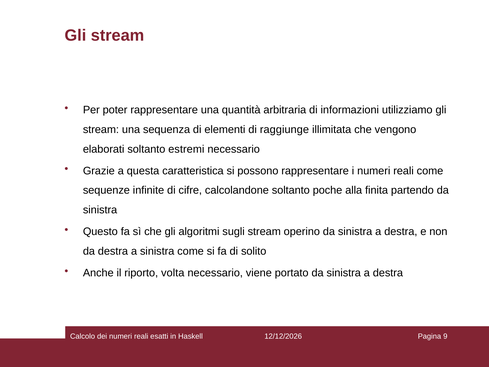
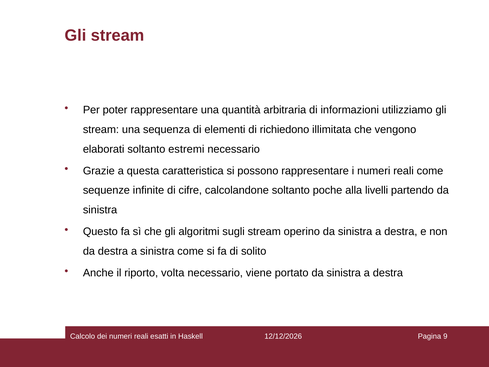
raggiunge: raggiunge -> richiedono
finita: finita -> livelli
